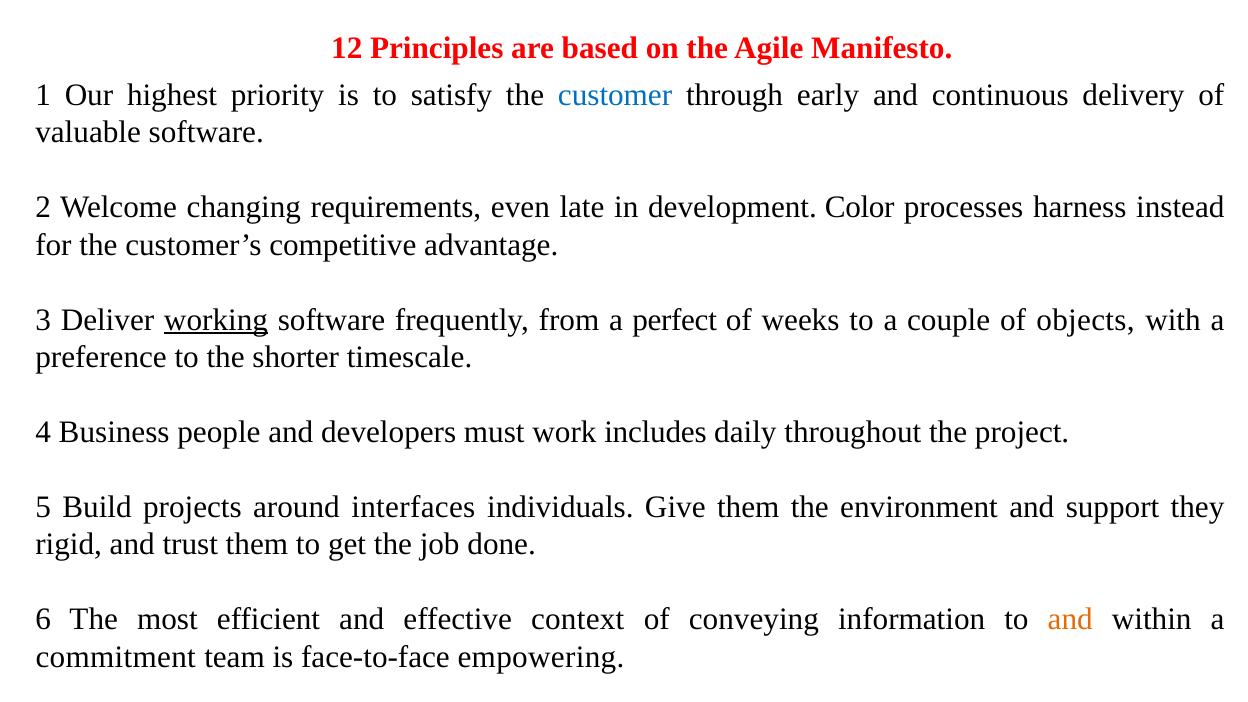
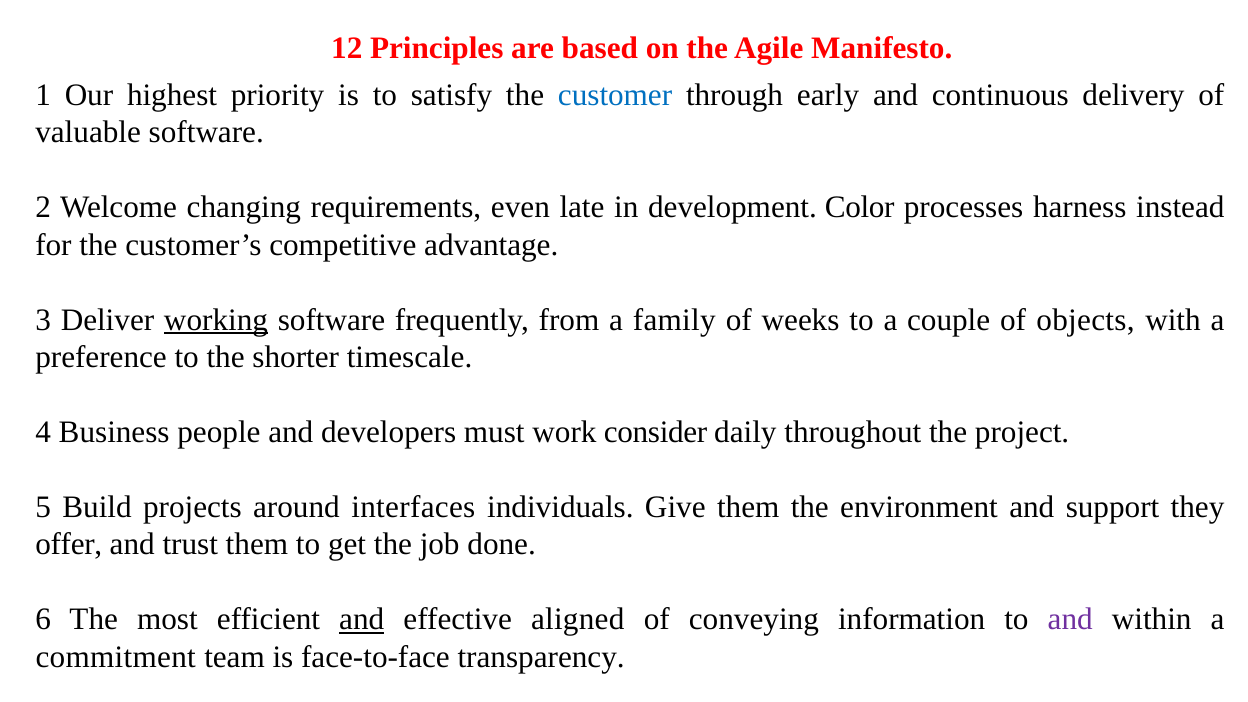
perfect: perfect -> family
includes: includes -> consider
rigid: rigid -> offer
and at (362, 619) underline: none -> present
context: context -> aligned
and at (1070, 619) colour: orange -> purple
empowering: empowering -> transparency
